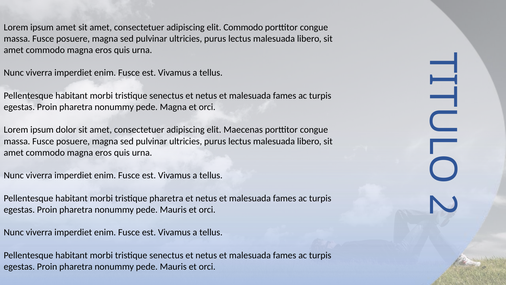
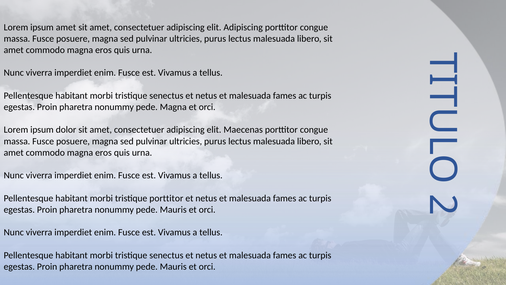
elit Commodo: Commodo -> Adipiscing
tristique pharetra: pharetra -> porttitor
